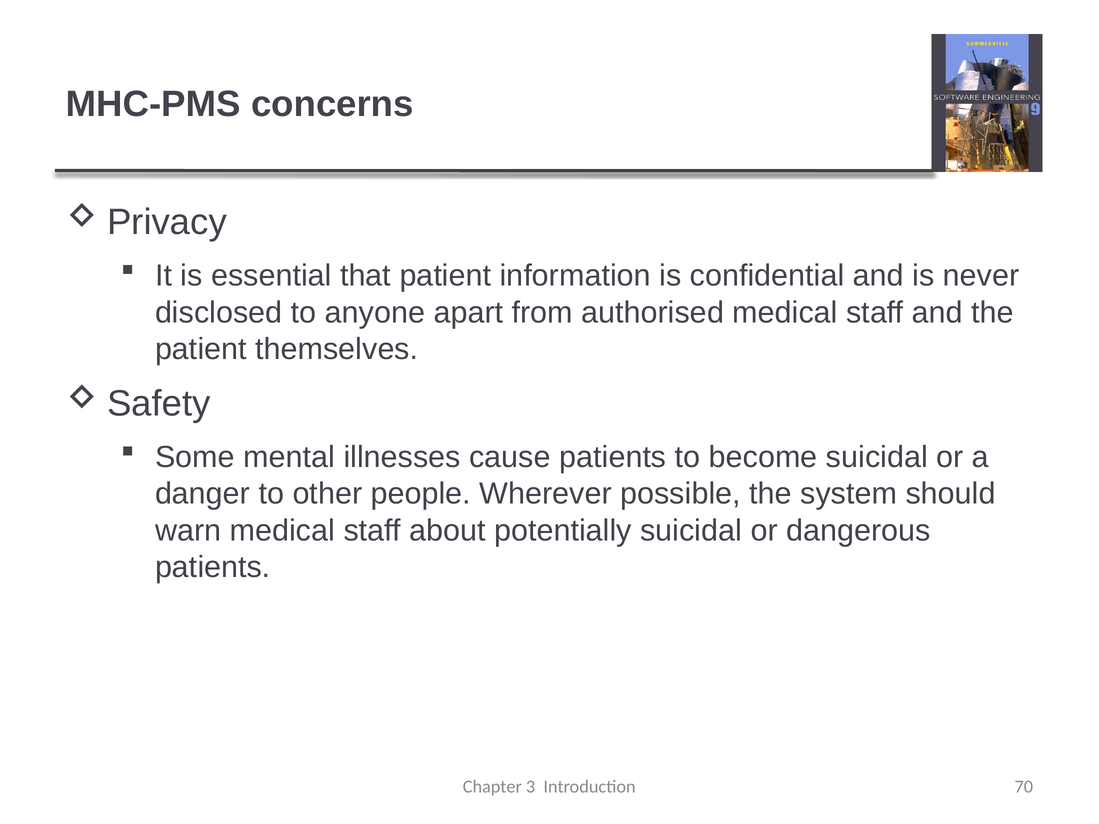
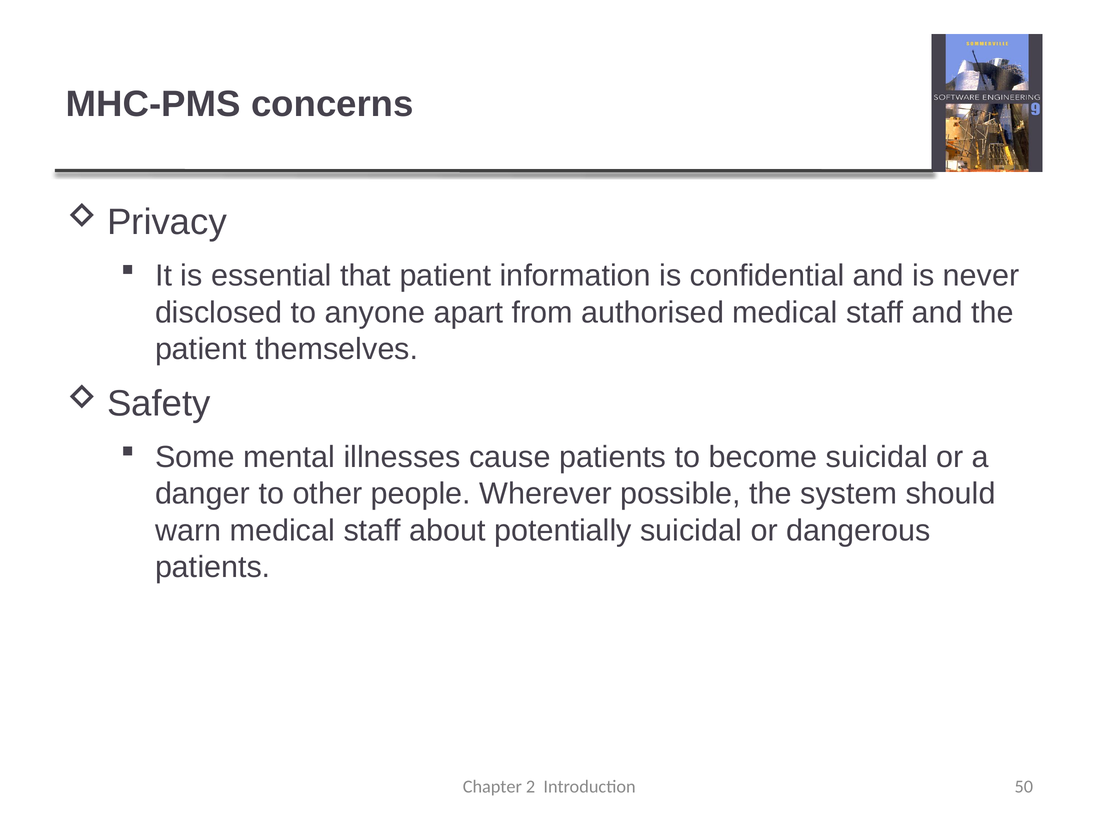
3: 3 -> 2
70: 70 -> 50
